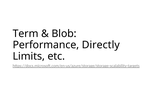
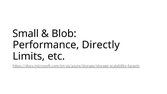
Term: Term -> Small
